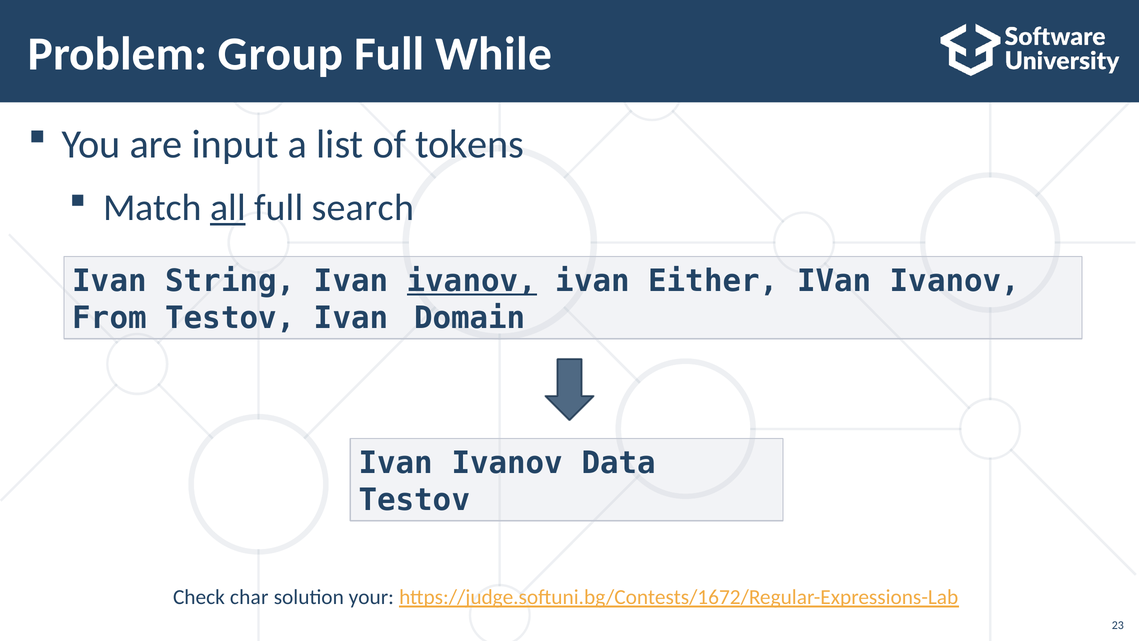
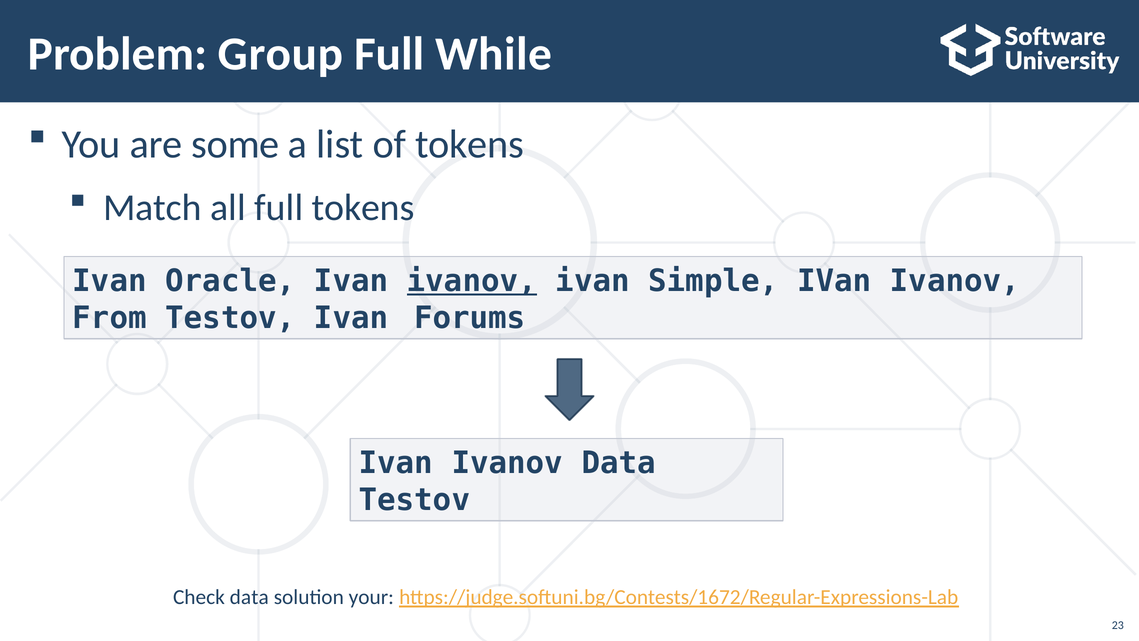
input: input -> some
all underline: present -> none
full search: search -> tokens
String: String -> Oracle
Either: Either -> Simple
Domain: Domain -> Forums
Check char: char -> data
